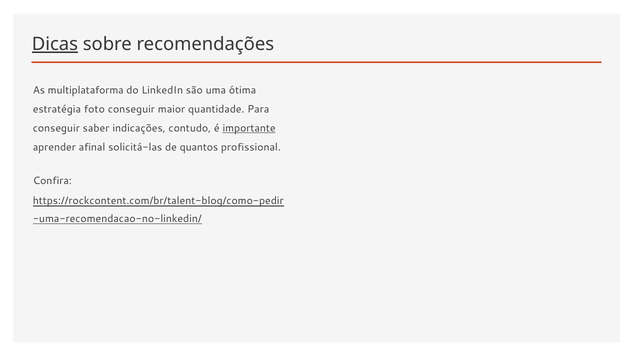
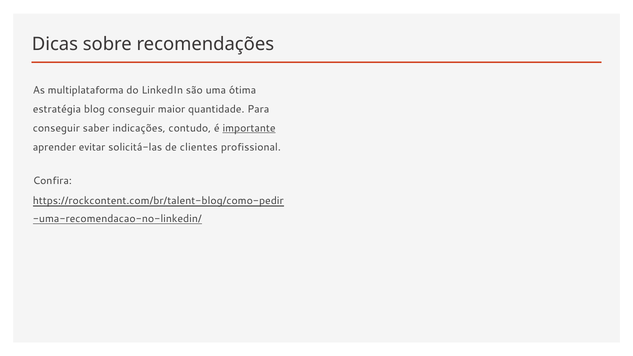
Dicas underline: present -> none
foto: foto -> blog
afinal: afinal -> evitar
quantos: quantos -> clientes
